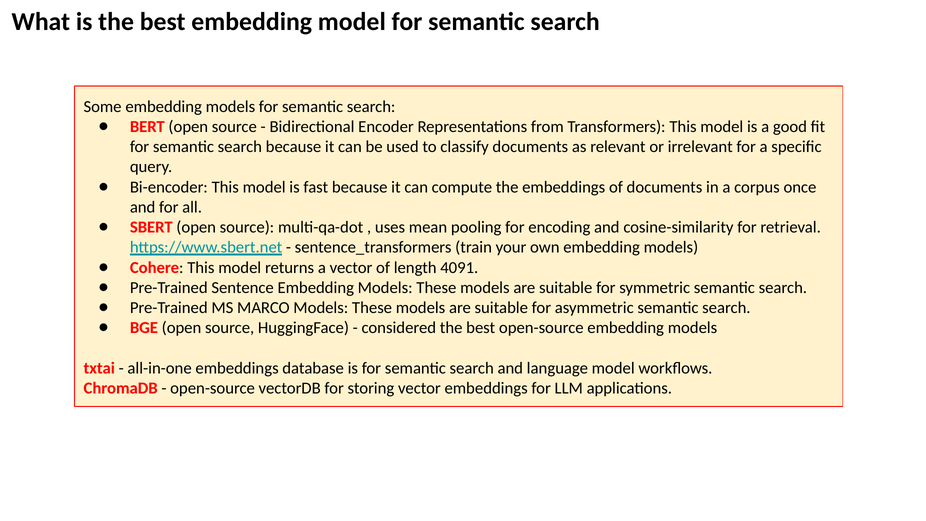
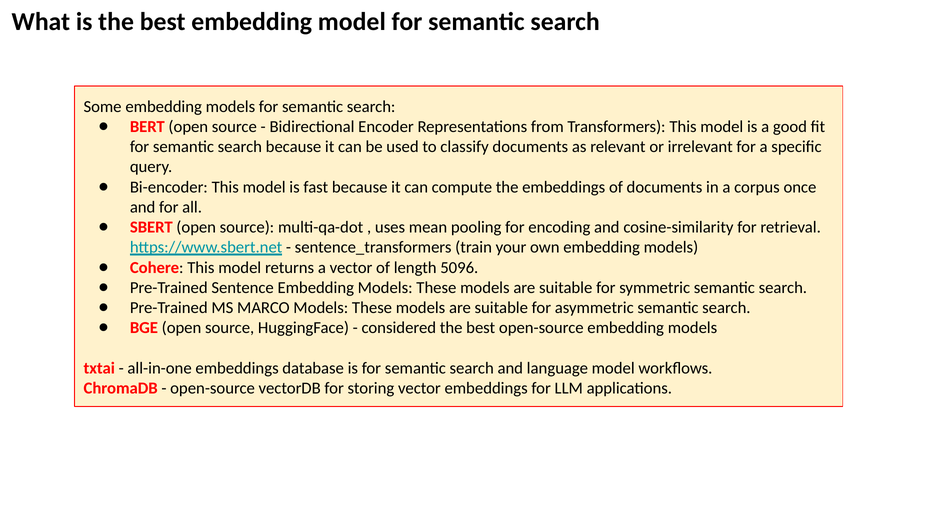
4091: 4091 -> 5096
